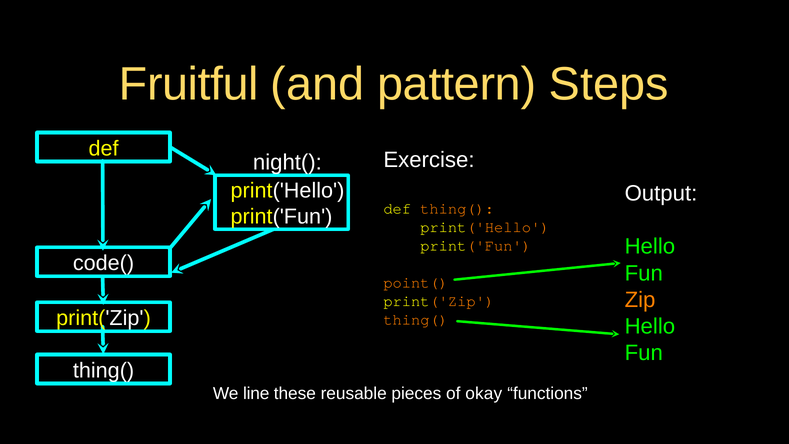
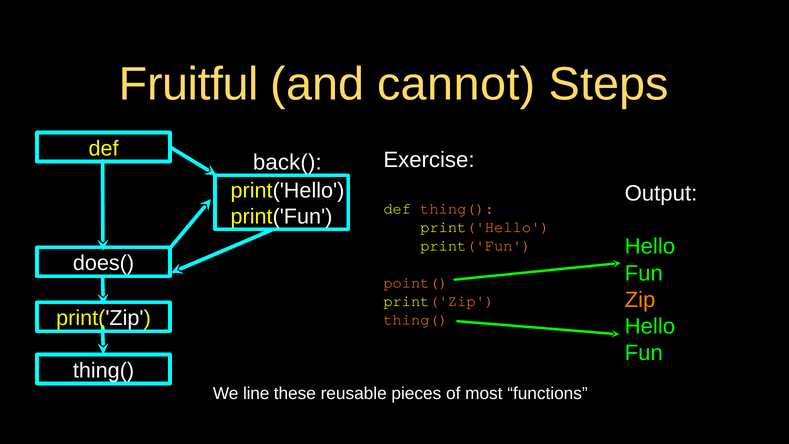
pattern: pattern -> cannot
night(: night( -> back(
code(: code( -> does(
okay: okay -> most
